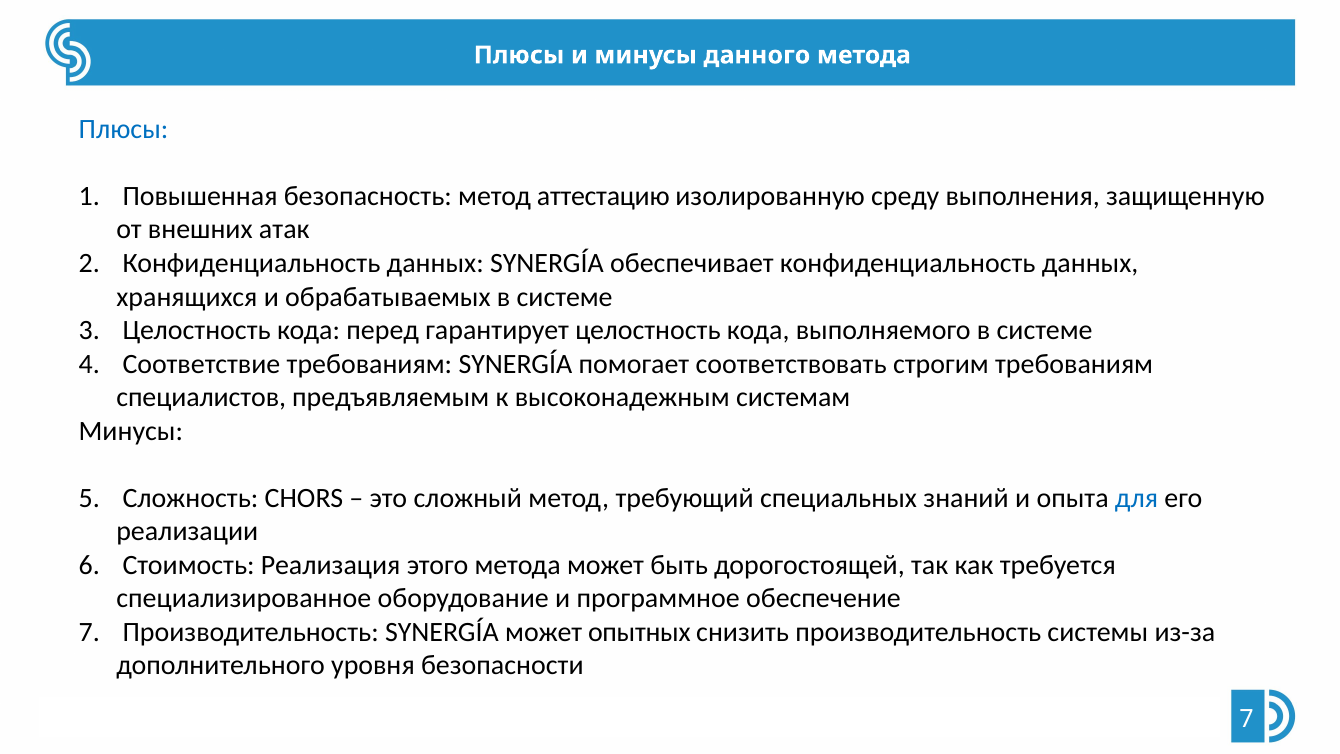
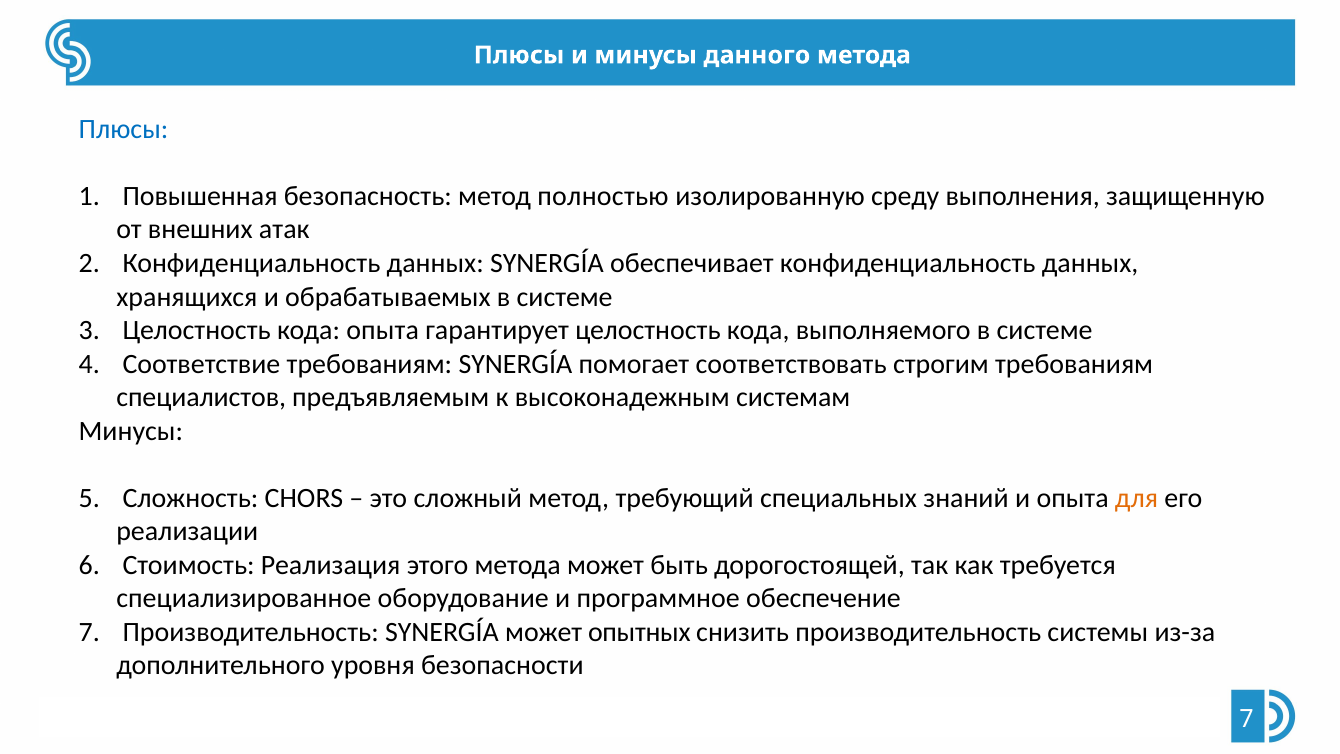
аттестацию: аттестацию -> полностью
кода перед: перед -> опыта
для colour: blue -> orange
